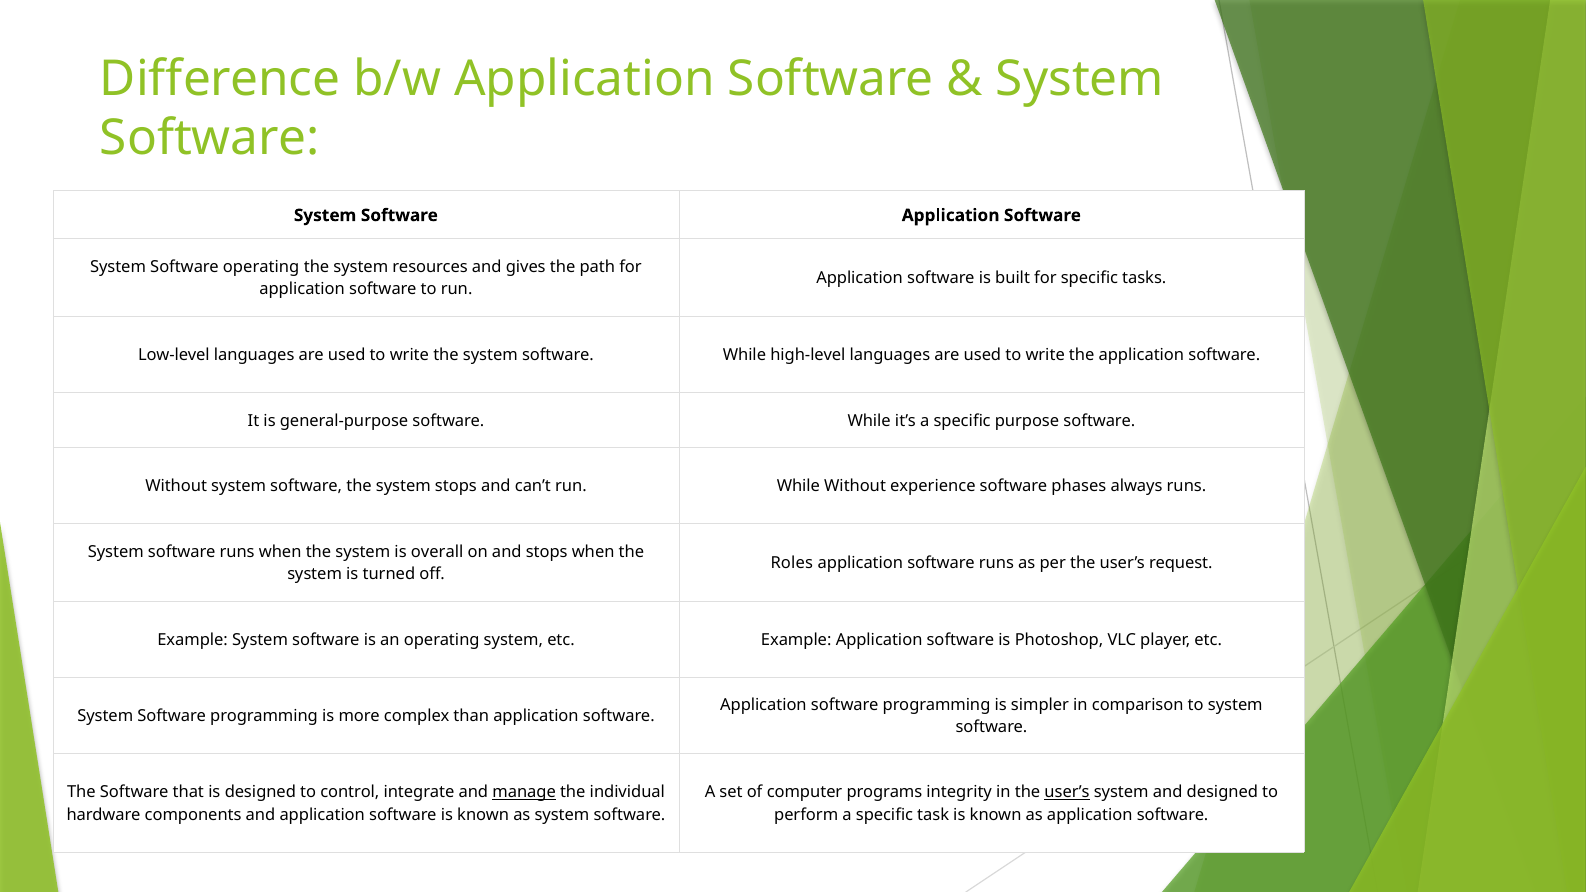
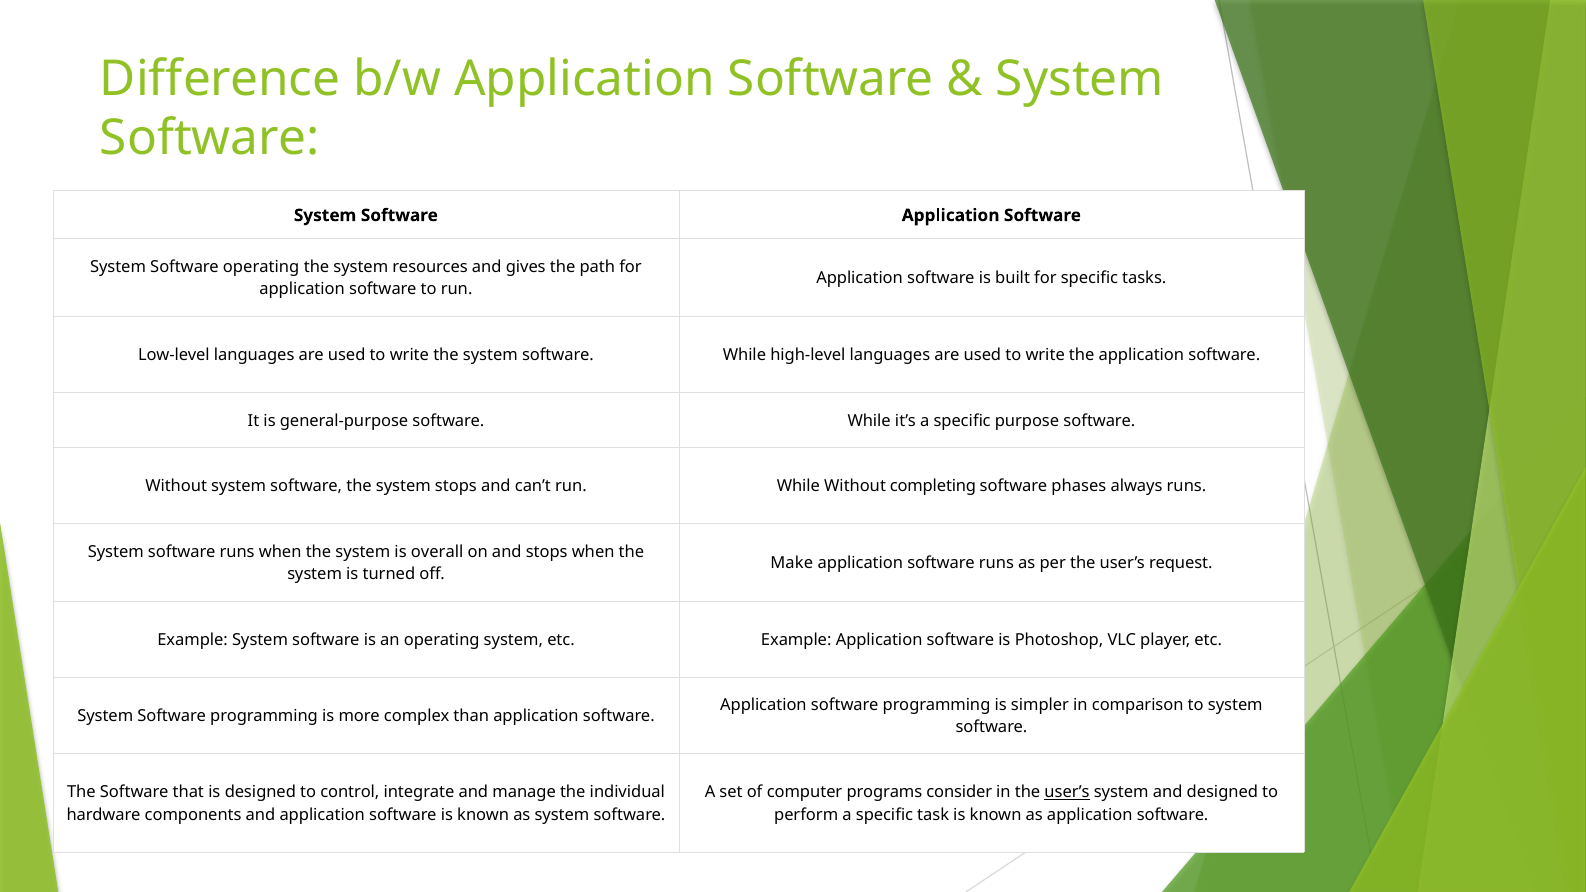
experience: experience -> completing
Roles: Roles -> Make
manage underline: present -> none
integrity: integrity -> consider
